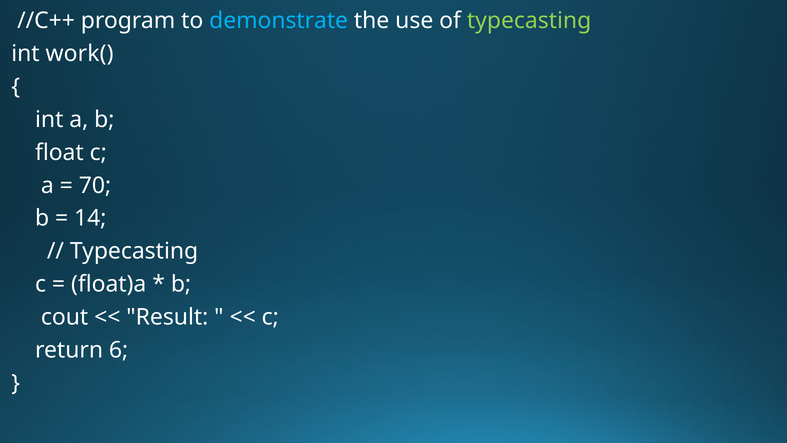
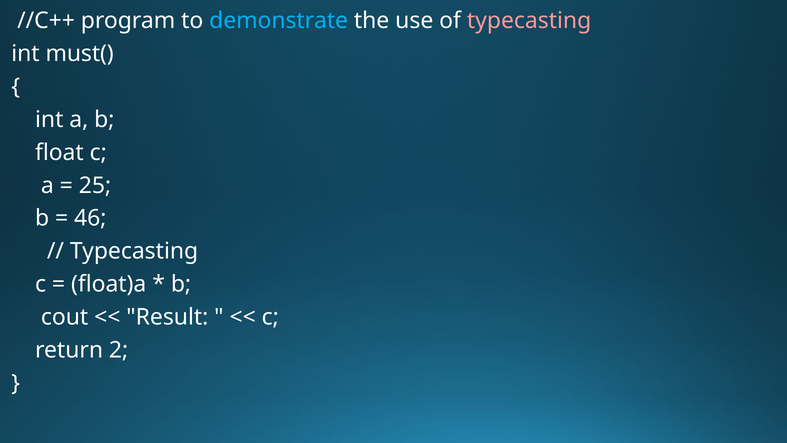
typecasting at (529, 21) colour: light green -> pink
work(: work( -> must(
70: 70 -> 25
14: 14 -> 46
6: 6 -> 2
